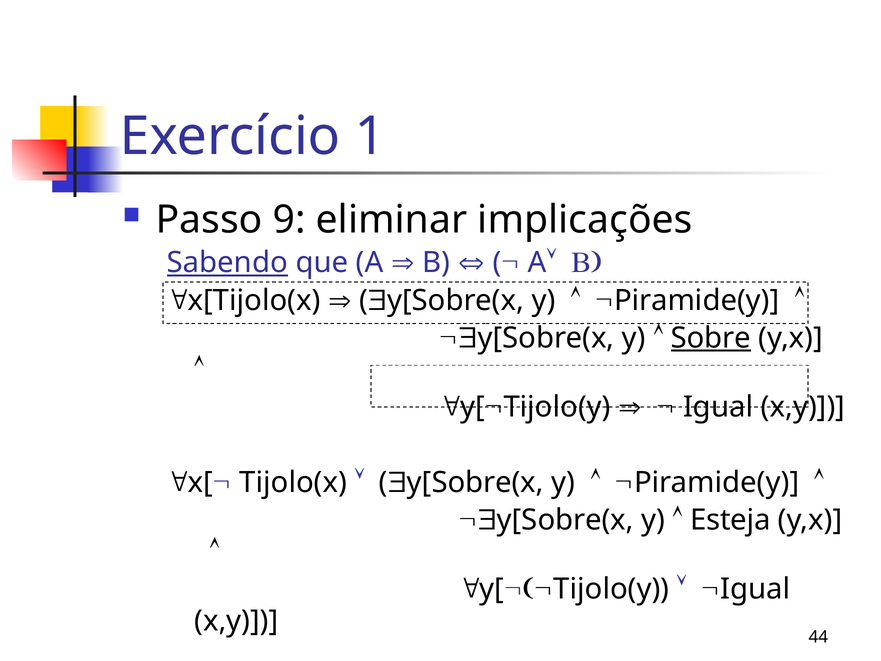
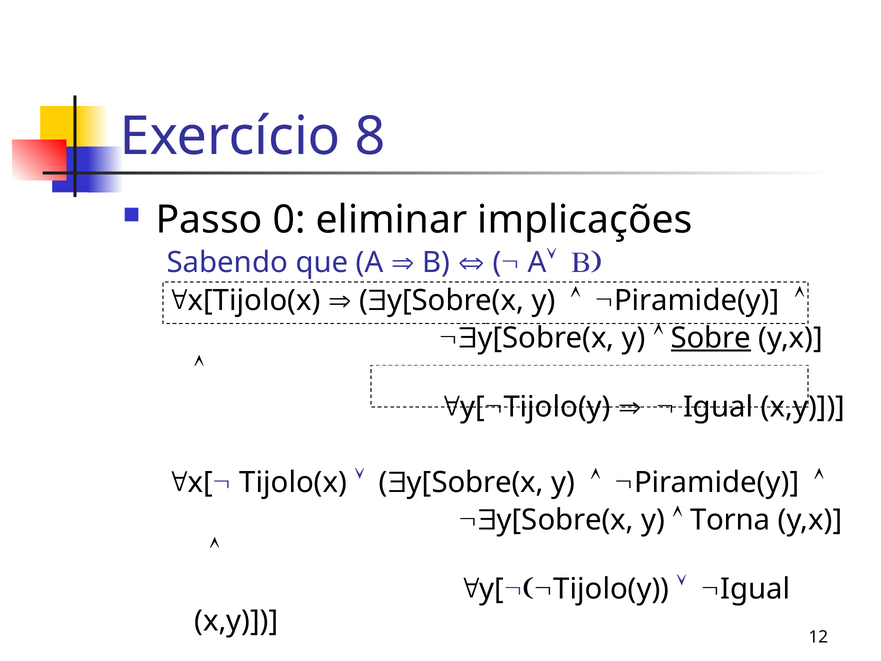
1: 1 -> 8
9: 9 -> 0
Sabendo underline: present -> none
Esteja: Esteja -> Torna
44: 44 -> 12
